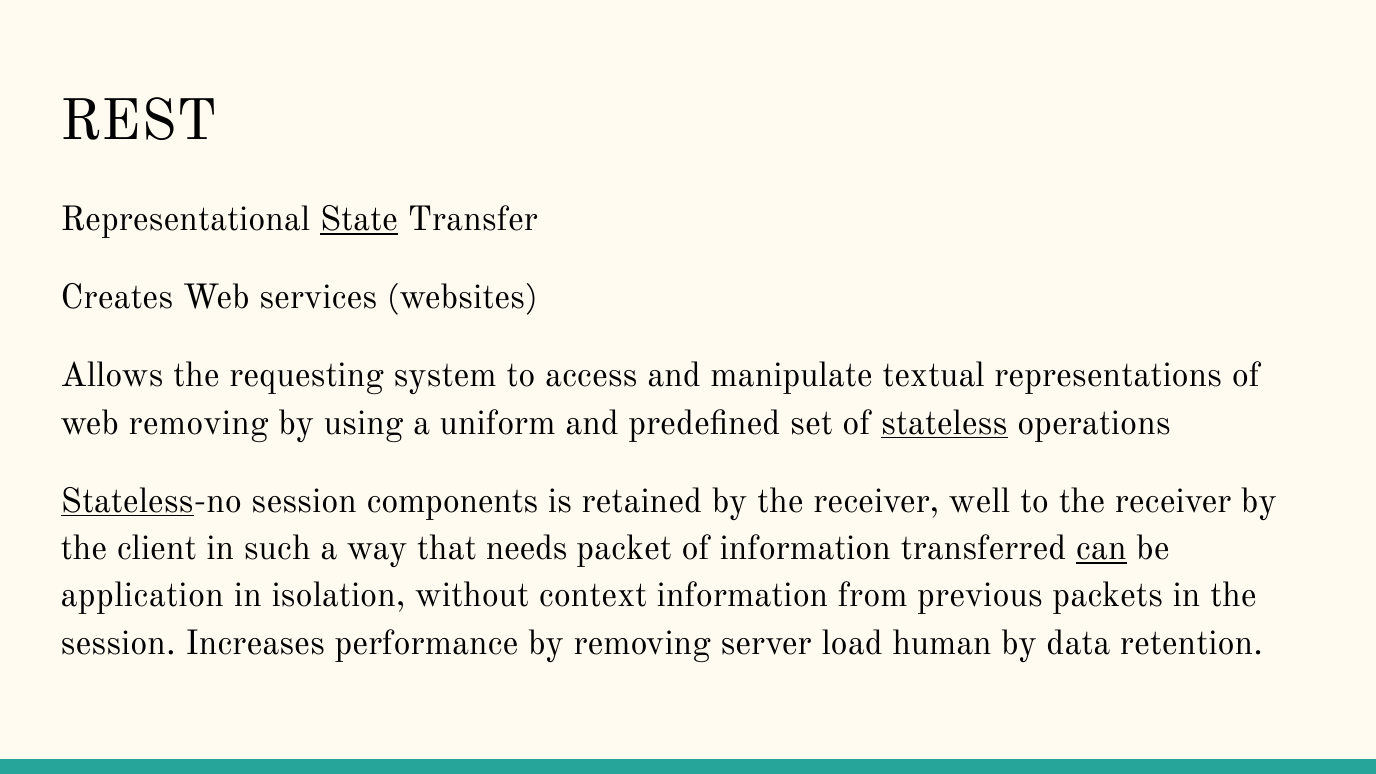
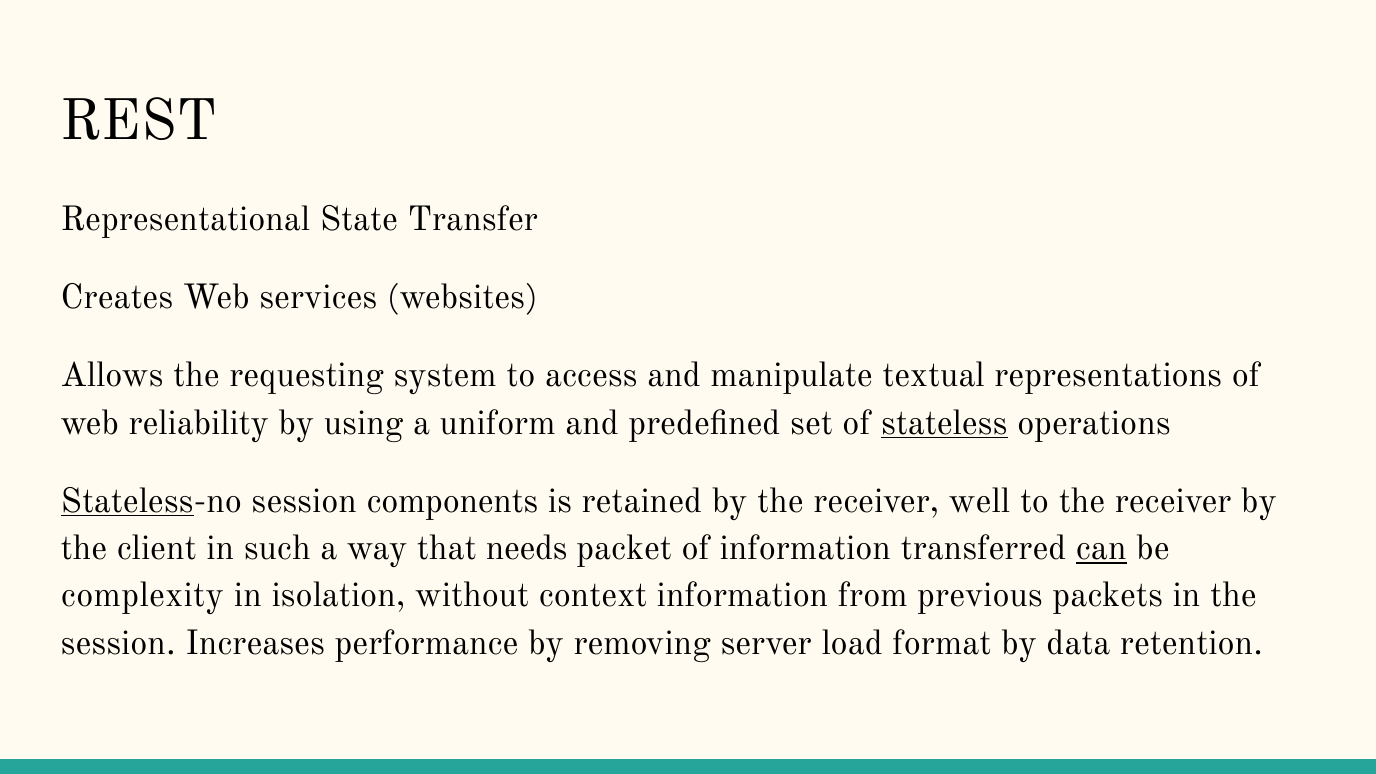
State underline: present -> none
web removing: removing -> reliability
application: application -> complexity
human: human -> format
